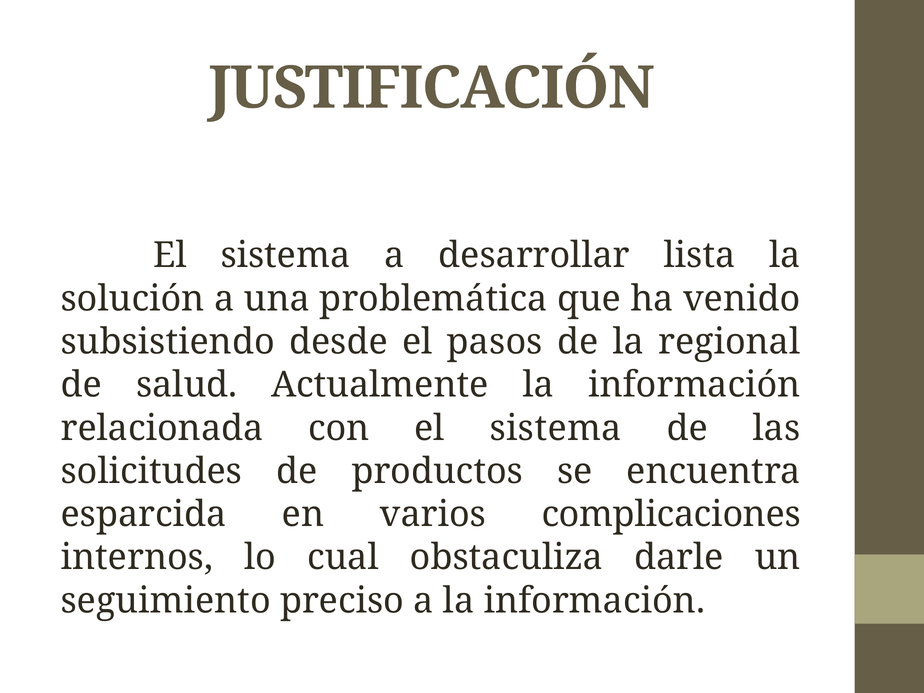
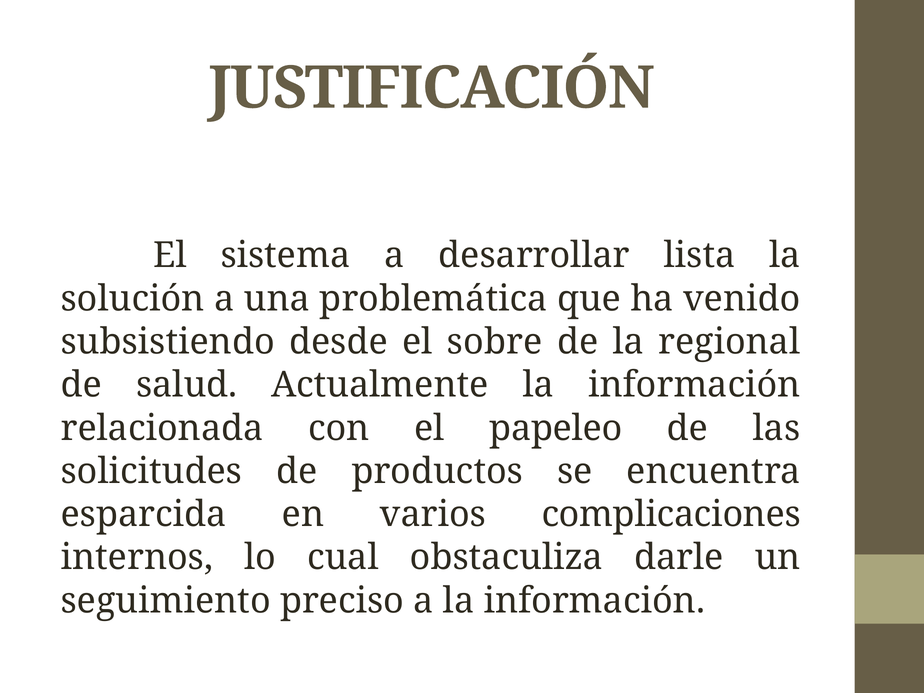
pasos: pasos -> sobre
con el sistema: sistema -> papeleo
